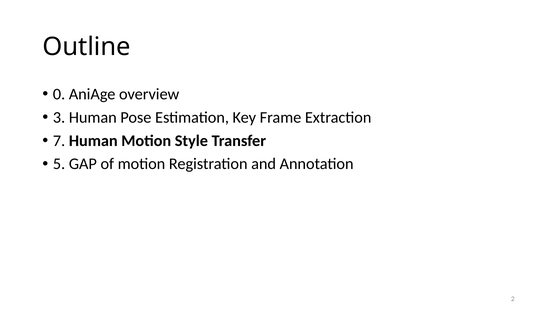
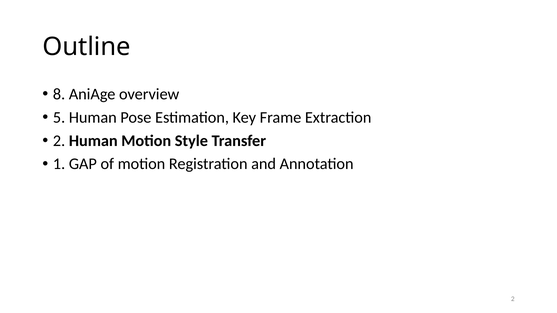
0: 0 -> 8
3: 3 -> 5
7 at (59, 141): 7 -> 2
5: 5 -> 1
